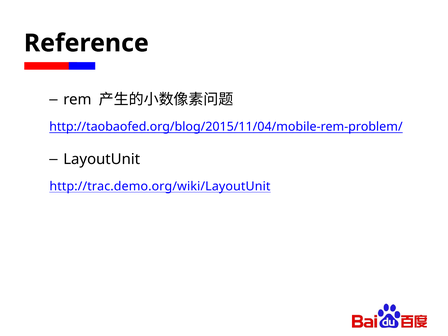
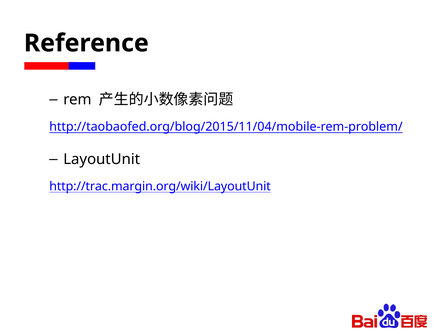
http://trac.demo.org/wiki/LayoutUnit: http://trac.demo.org/wiki/LayoutUnit -> http://trac.margin.org/wiki/LayoutUnit
